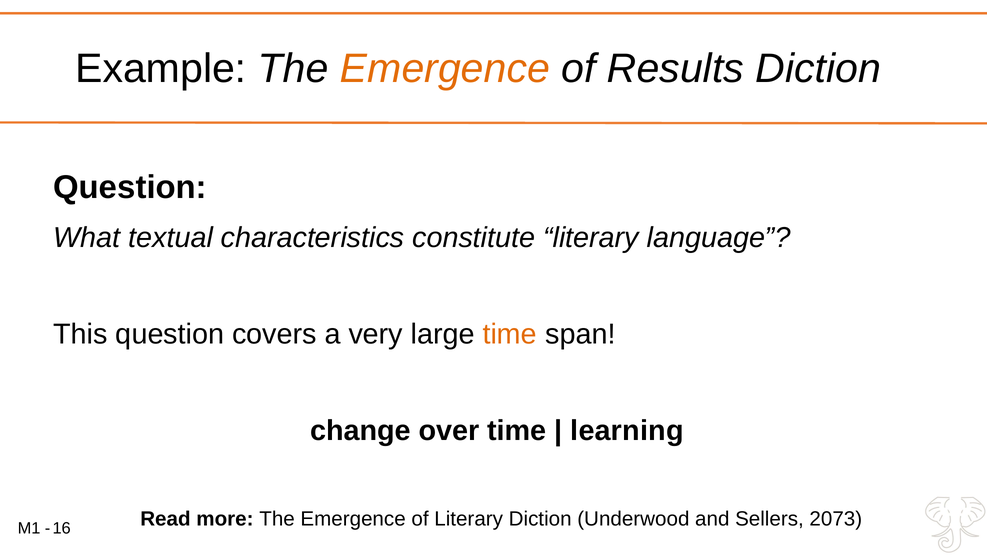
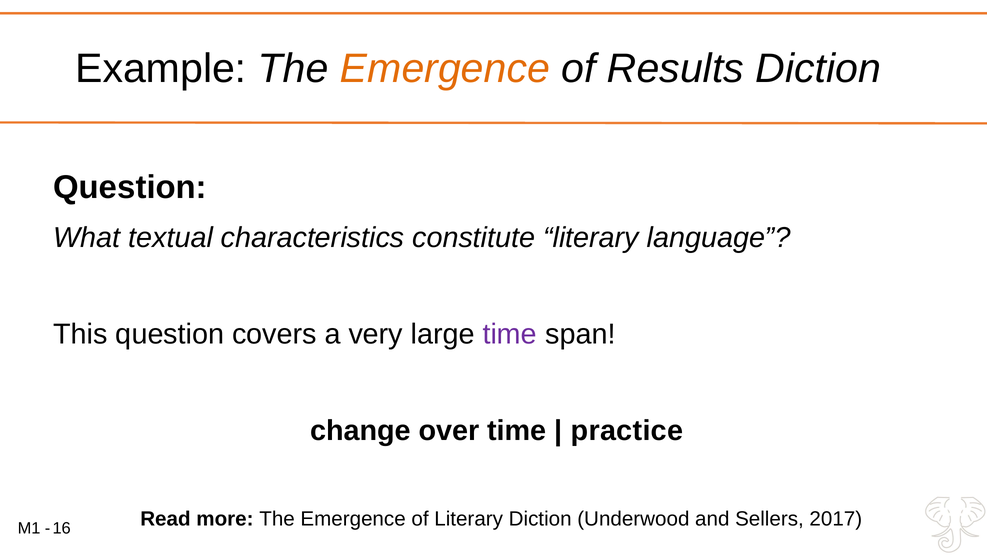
time at (510, 334) colour: orange -> purple
learning: learning -> practice
2073: 2073 -> 2017
